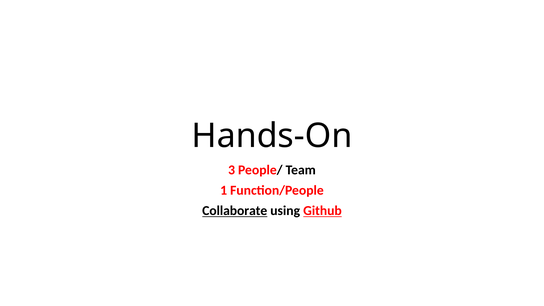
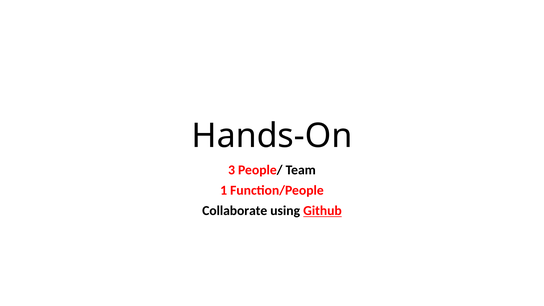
Collaborate underline: present -> none
